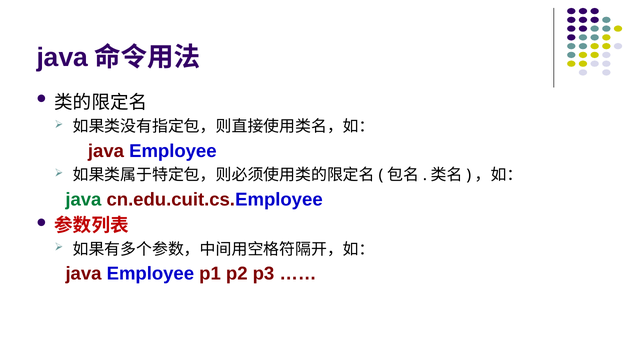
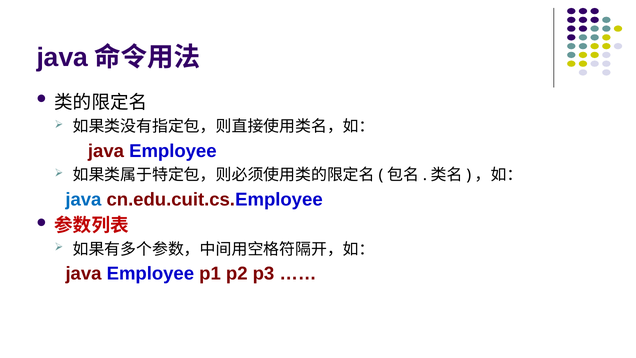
java at (83, 199) colour: green -> blue
